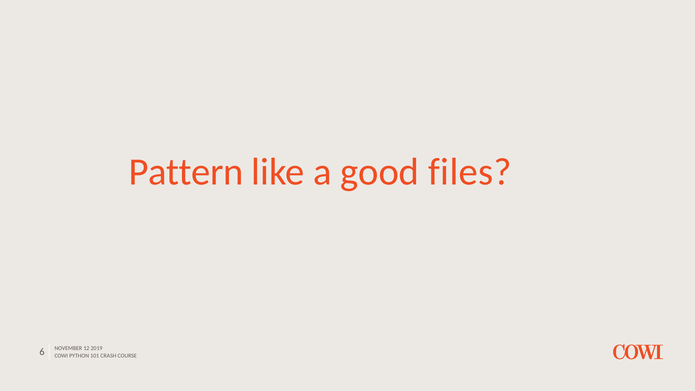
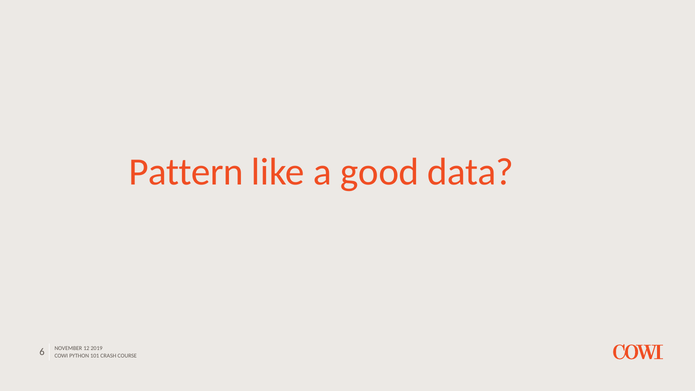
files: files -> data
